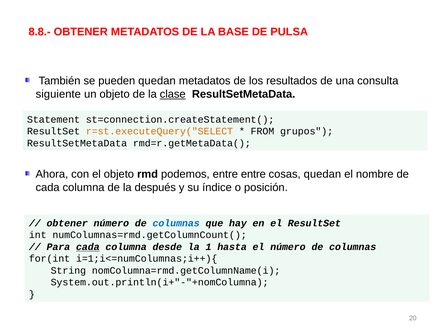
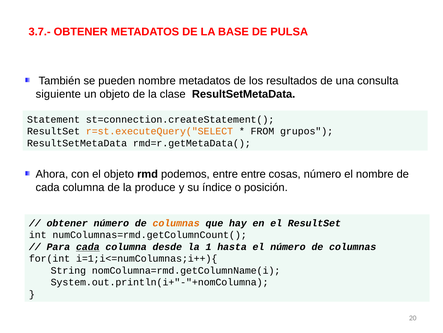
8.8.-: 8.8.- -> 3.7.-
pueden quedan: quedan -> nombre
clase underline: present -> none
cosas quedan: quedan -> número
después: después -> produce
columnas at (176, 223) colour: blue -> orange
